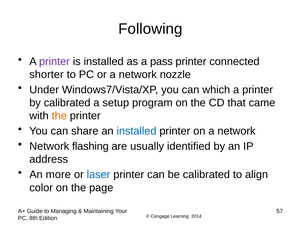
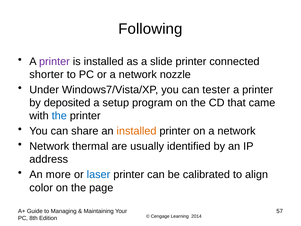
pass: pass -> slide
which: which -> tester
by calibrated: calibrated -> deposited
the at (59, 116) colour: orange -> blue
installed at (136, 131) colour: blue -> orange
flashing: flashing -> thermal
